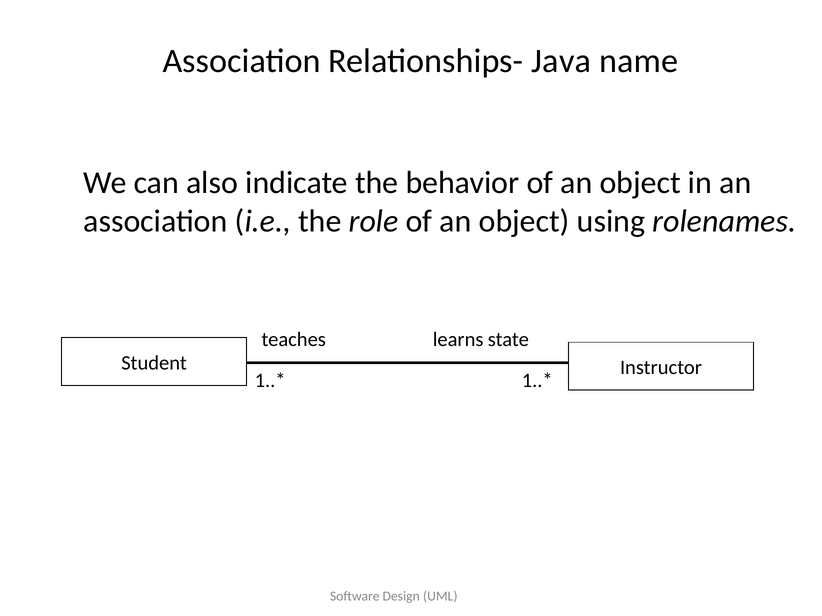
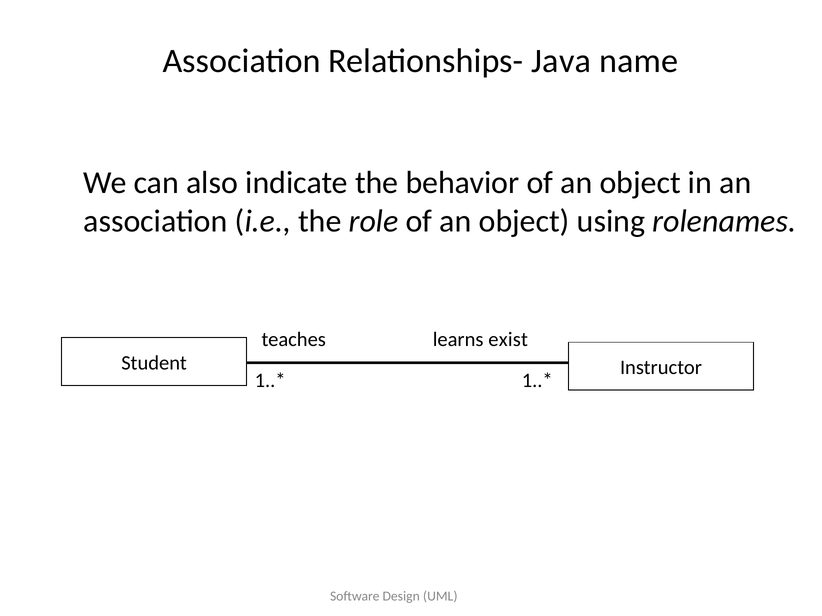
state: state -> exist
